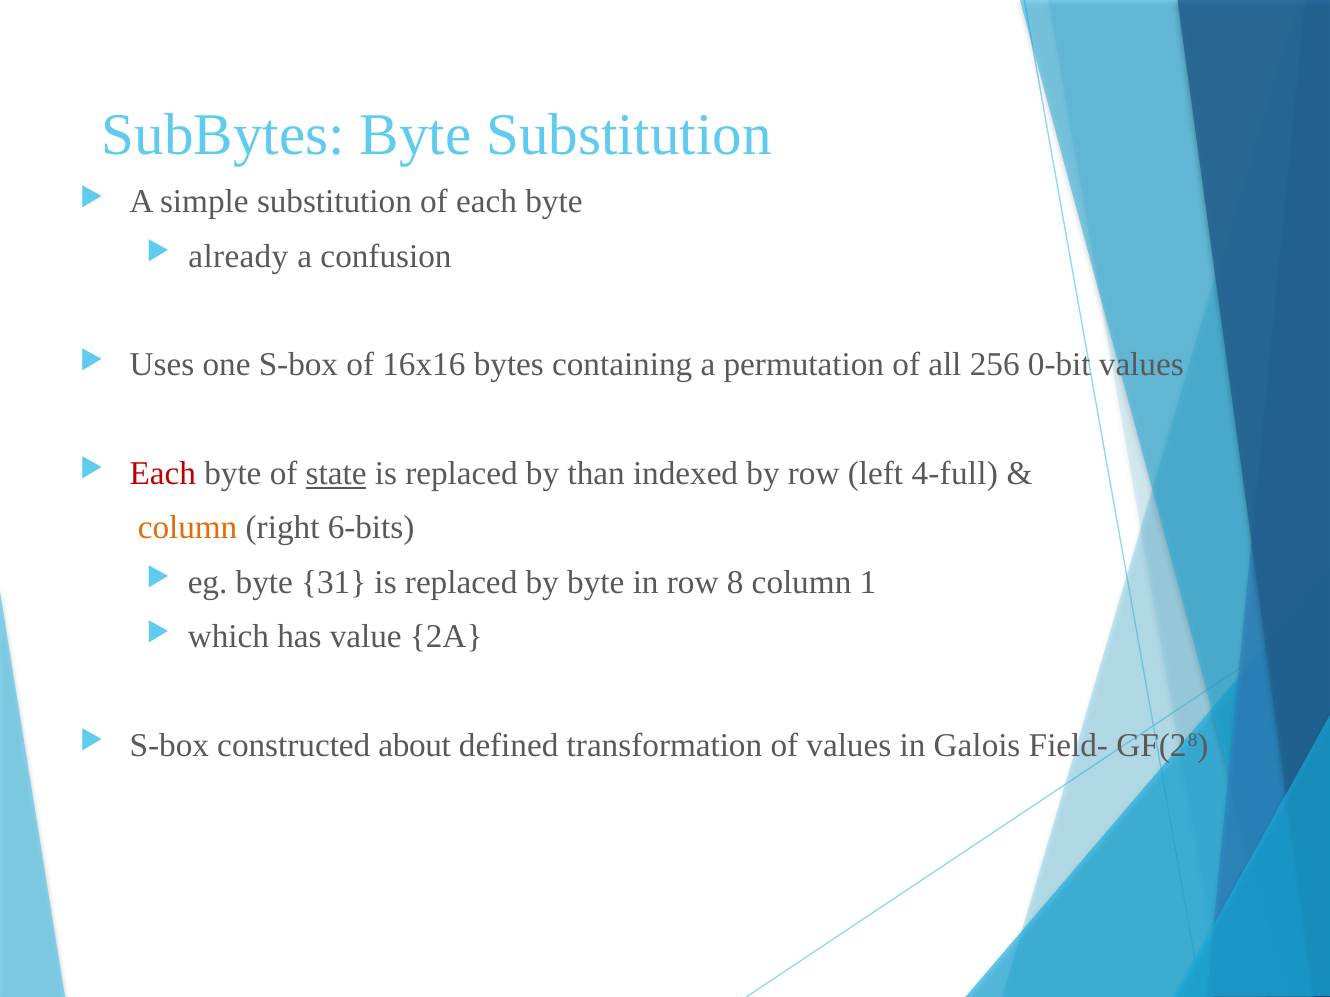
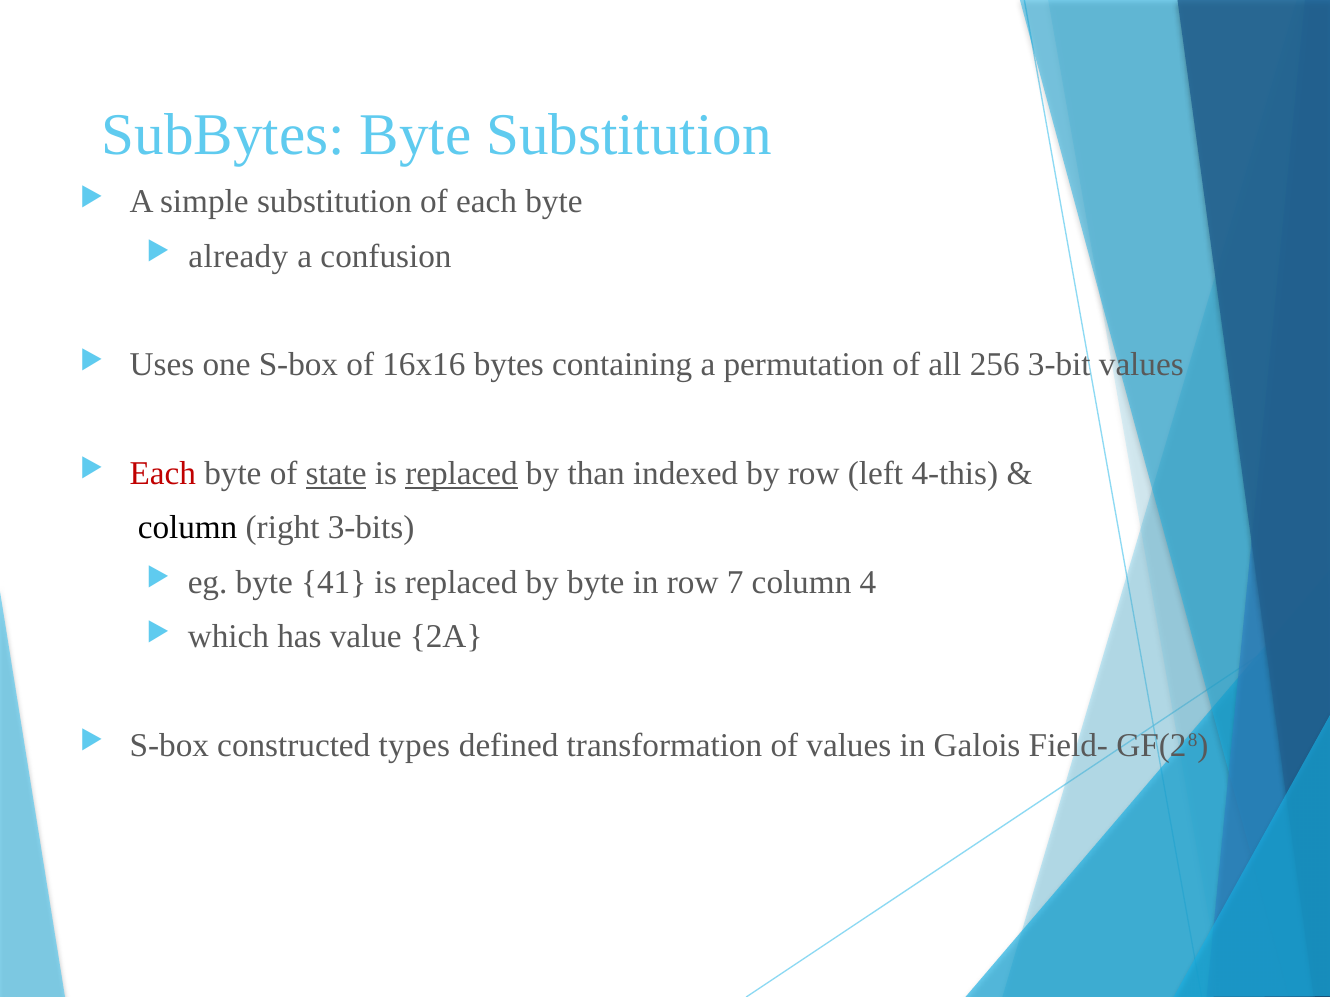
0-bit: 0-bit -> 3-bit
replaced at (462, 474) underline: none -> present
4-full: 4-full -> 4-this
column at (188, 528) colour: orange -> black
6-bits: 6-bits -> 3-bits
31: 31 -> 41
8: 8 -> 7
1: 1 -> 4
about: about -> types
